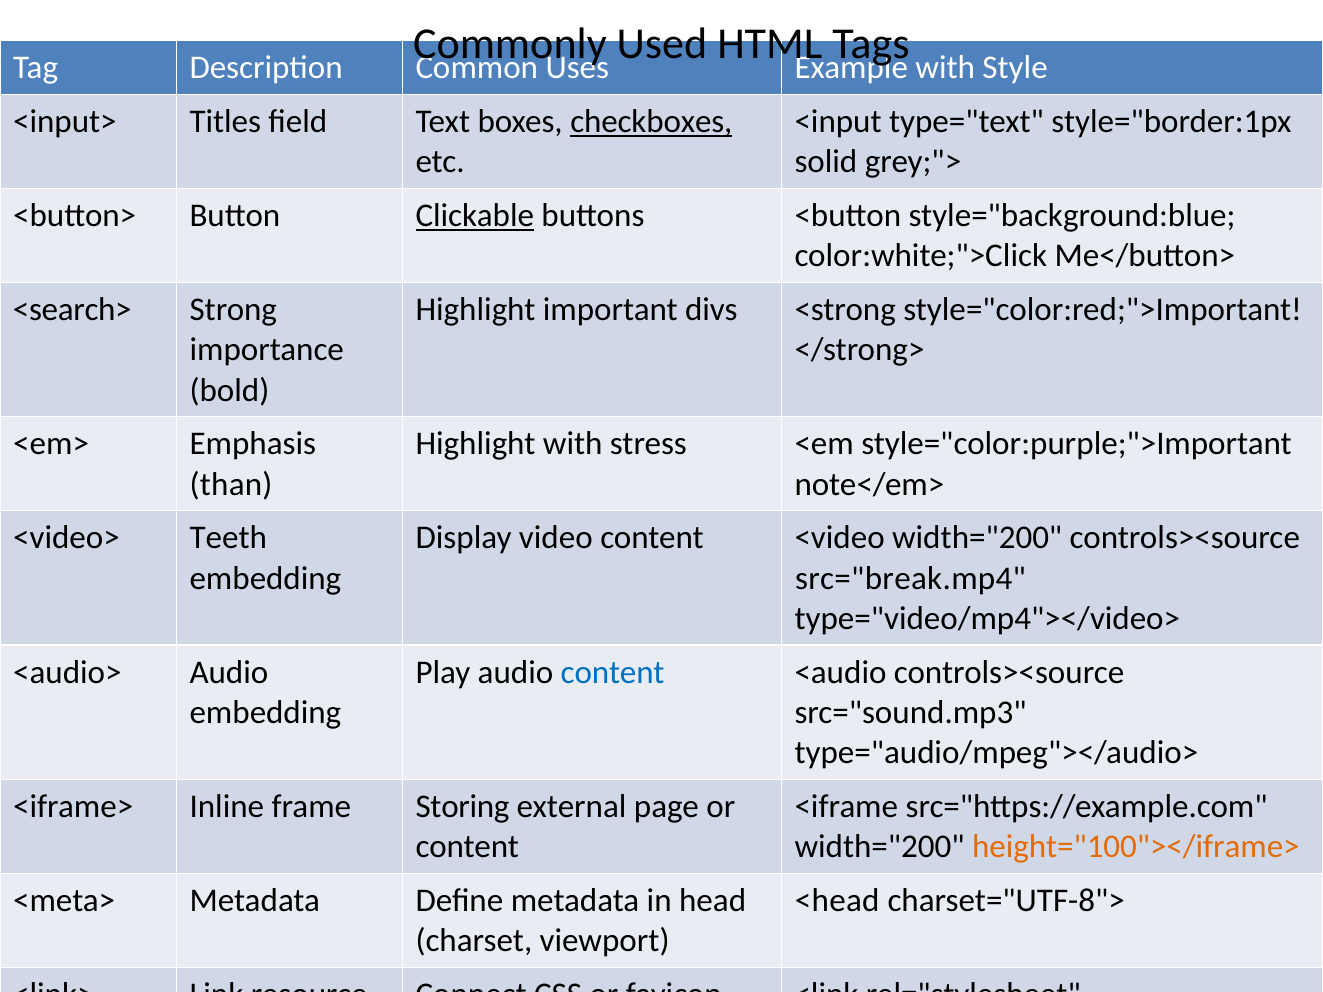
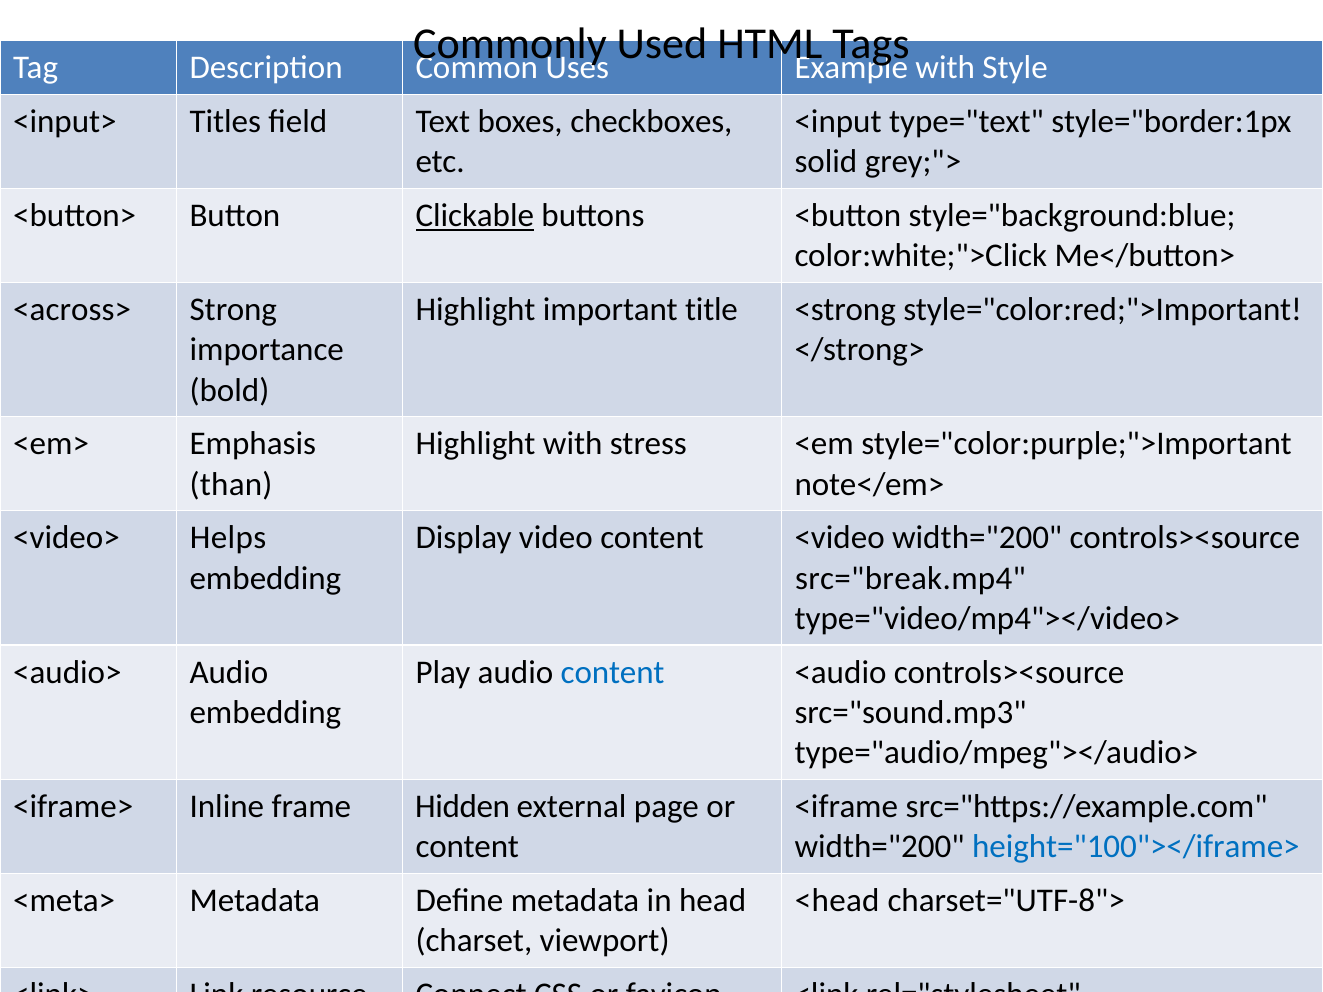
checkboxes underline: present -> none
<search>: <search> -> <across>
divs: divs -> title
Teeth: Teeth -> Helps
Storing: Storing -> Hidden
height="100"></iframe> colour: orange -> blue
